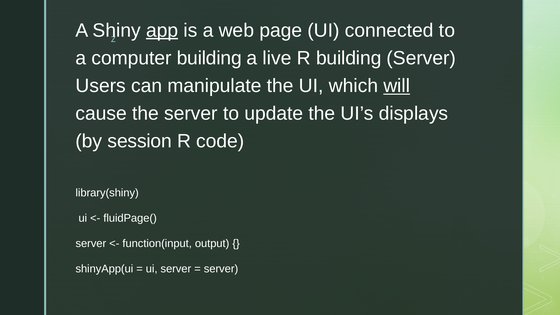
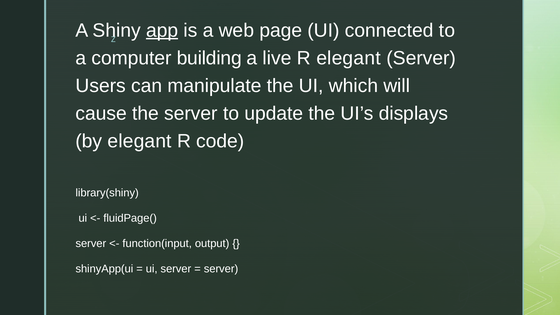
R building: building -> elegant
will underline: present -> none
by session: session -> elegant
